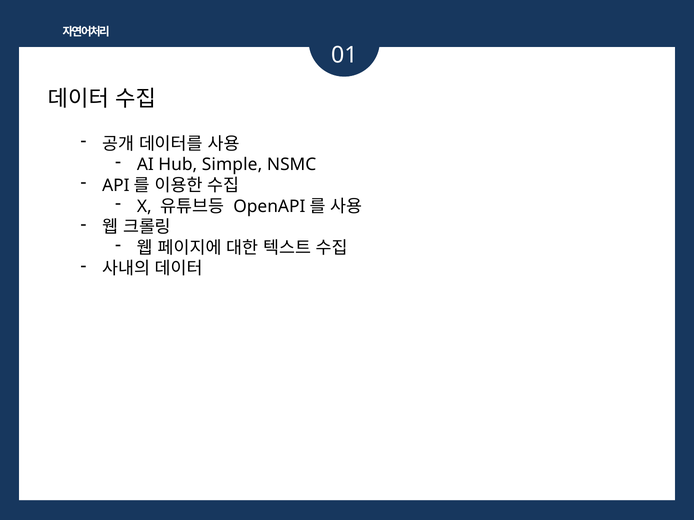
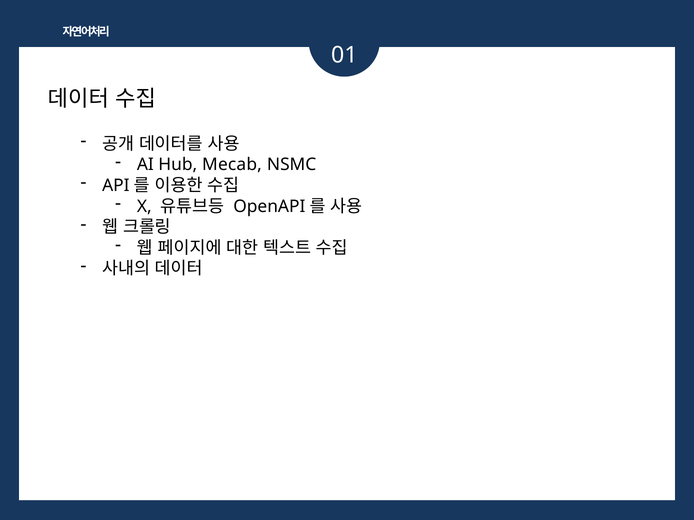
Simple: Simple -> Mecab
